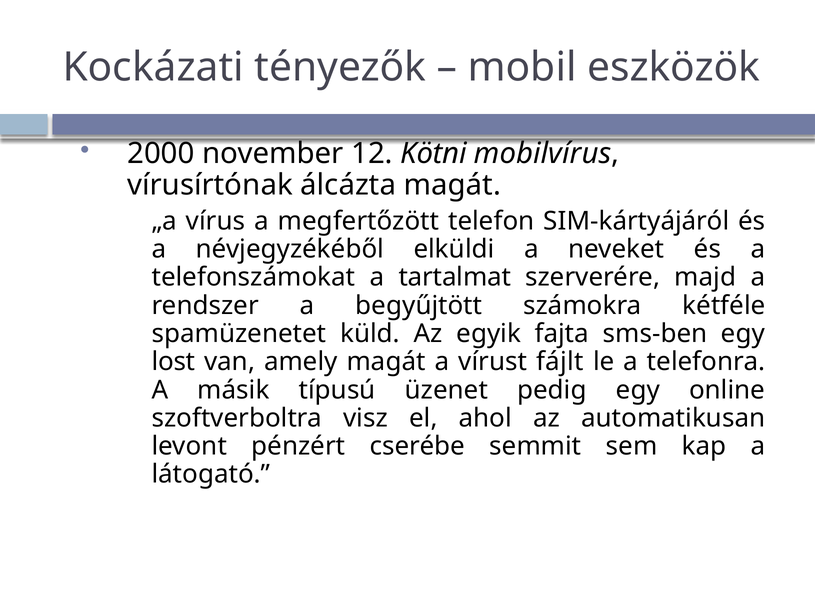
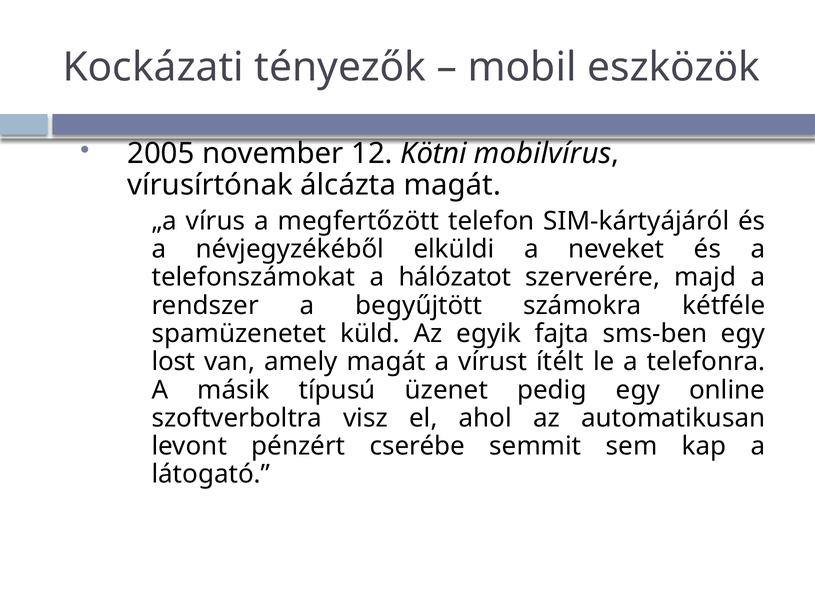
2000: 2000 -> 2005
tartalmat: tartalmat -> hálózatot
fájlt: fájlt -> ítélt
